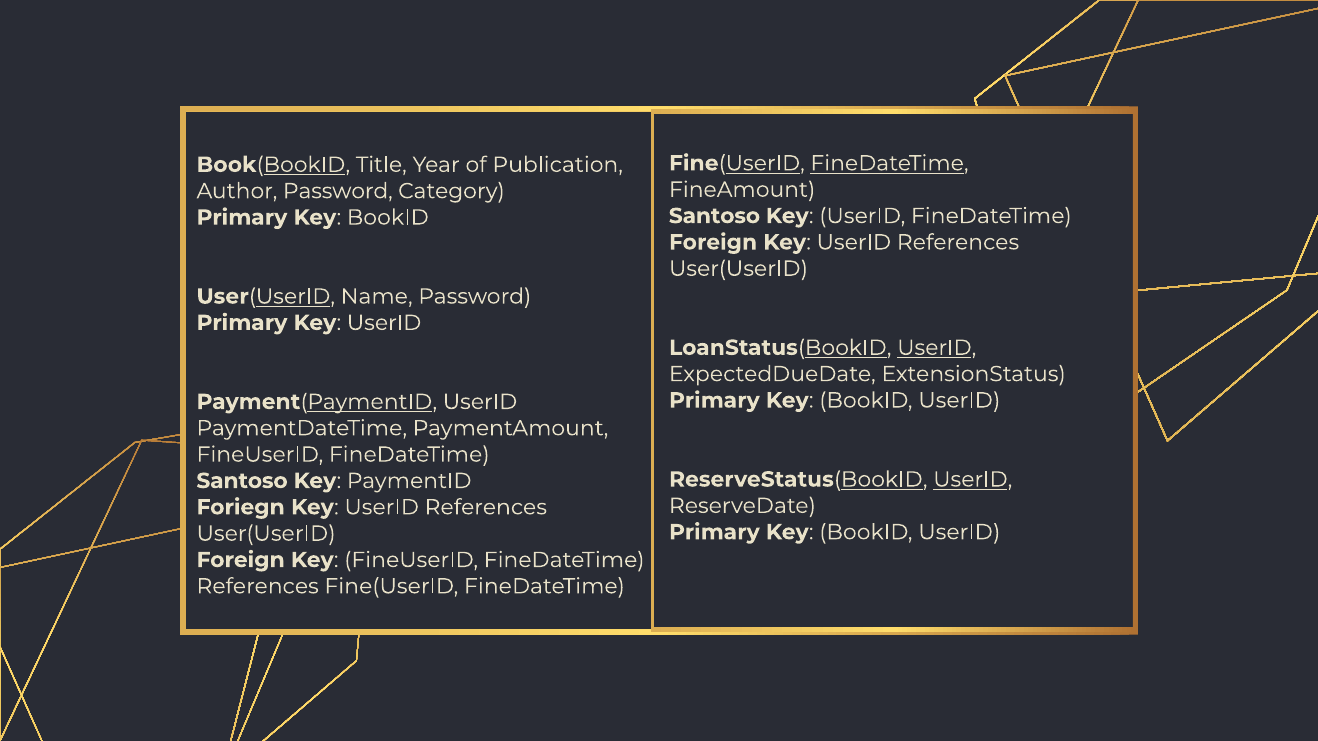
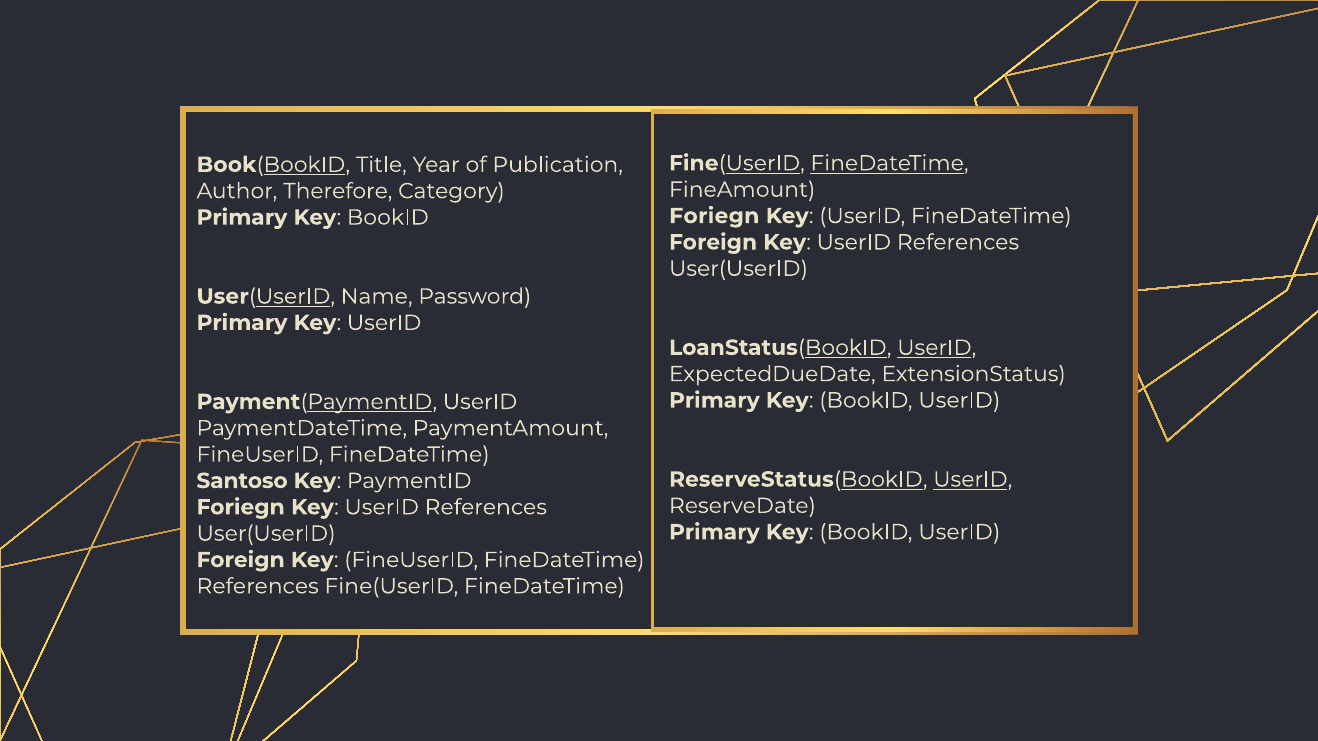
Author Password: Password -> Therefore
Santoso at (714, 216): Santoso -> Foriegn
